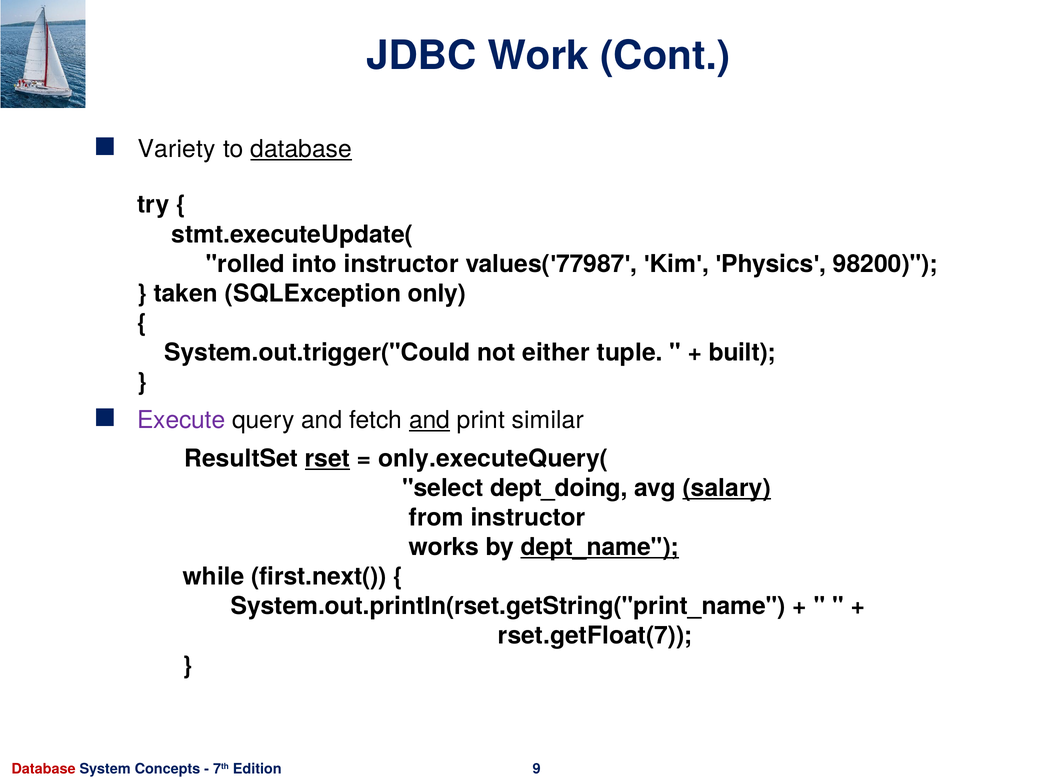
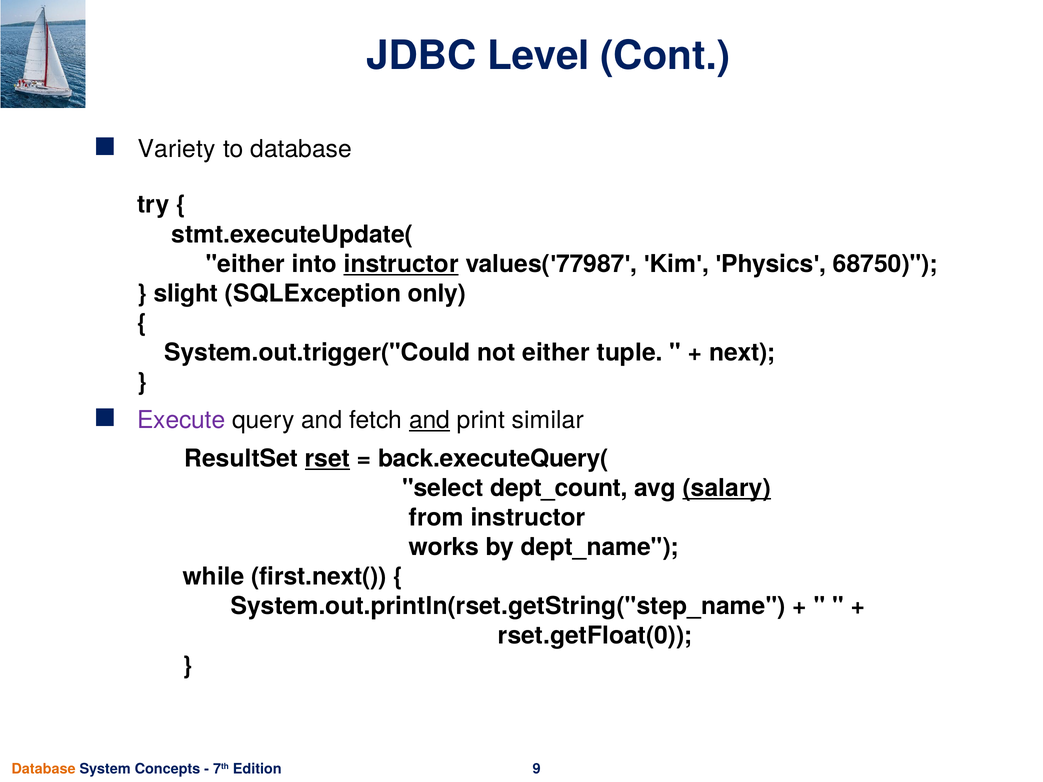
Work: Work -> Level
database at (301, 149) underline: present -> none
rolled at (245, 264): rolled -> either
instructor at (401, 264) underline: none -> present
98200: 98200 -> 68750
taken: taken -> slight
built: built -> next
only.executeQuery(: only.executeQuery( -> back.executeQuery(
dept_doing: dept_doing -> dept_count
dept_name underline: present -> none
System.out.println(rset.getString("print_name: System.out.println(rset.getString("print_name -> System.out.println(rset.getString("step_name
rset.getFloat(7: rset.getFloat(7 -> rset.getFloat(0
Database at (44, 769) colour: red -> orange
